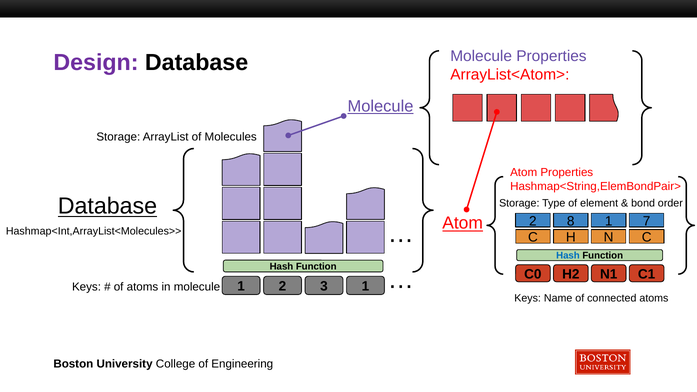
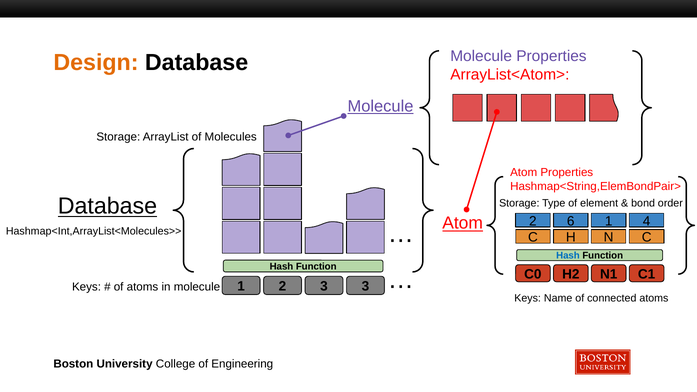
Design colour: purple -> orange
8: 8 -> 6
7: 7 -> 4
3 1: 1 -> 3
